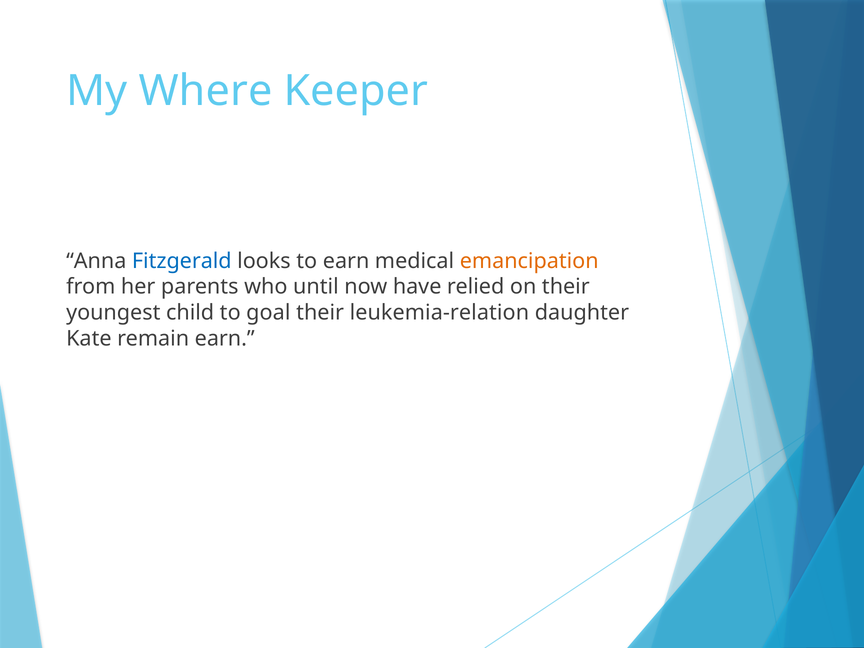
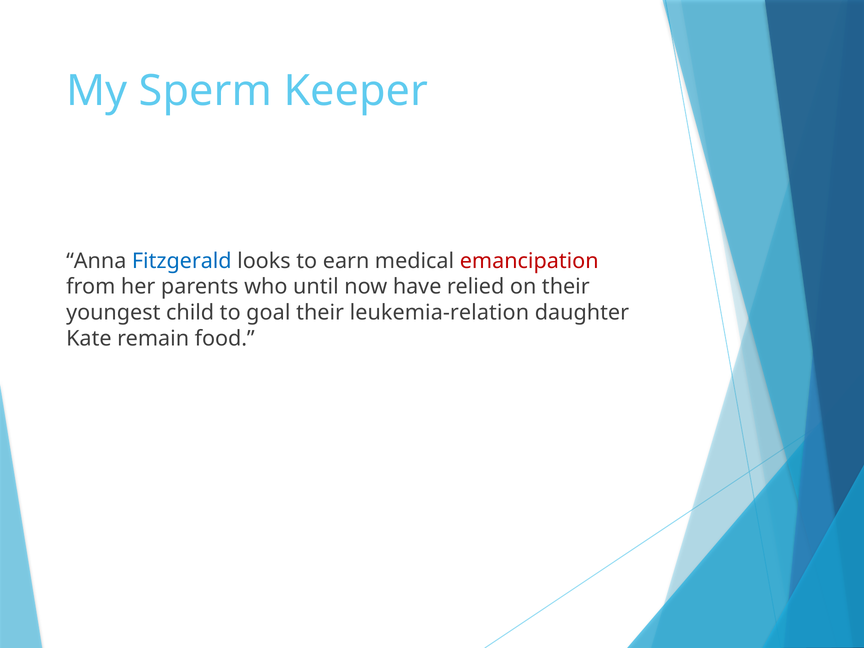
Where: Where -> Sperm
emancipation colour: orange -> red
remain earn: earn -> food
